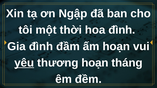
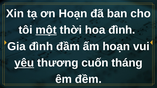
ơn Ngập: Ngập -> Hoạn
một underline: none -> present
thương hoạn: hoạn -> cuốn
